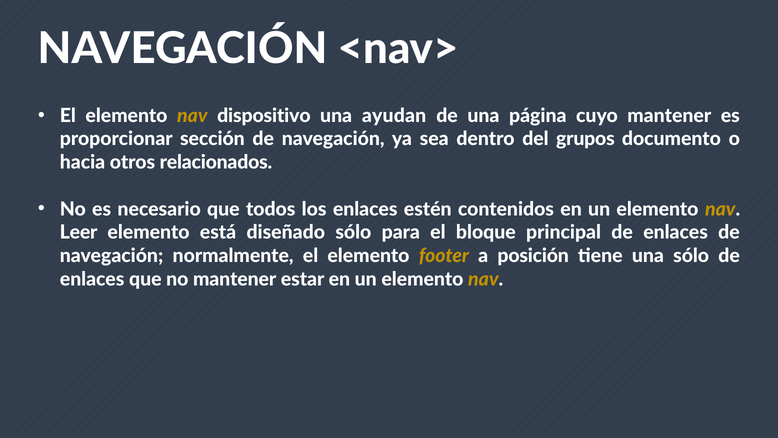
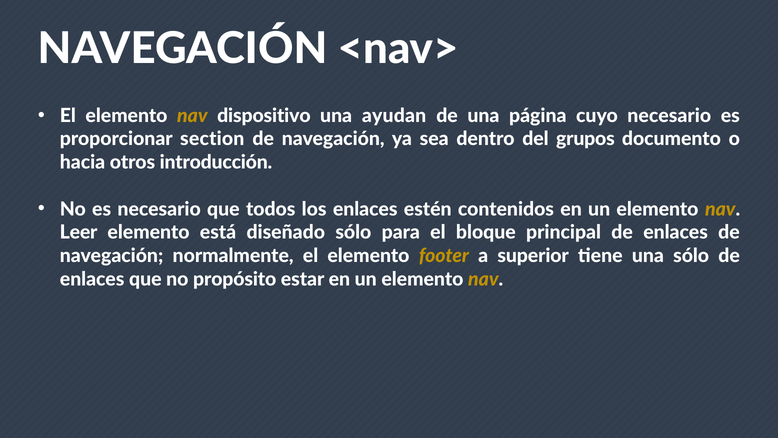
cuyo mantener: mantener -> necesario
sección: sección -> section
relacionados: relacionados -> introducción
posición: posición -> superior
no mantener: mantener -> propósito
